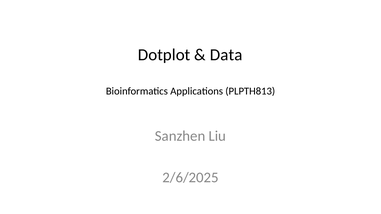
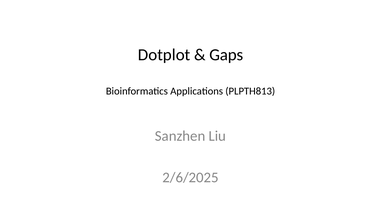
Data: Data -> Gaps
